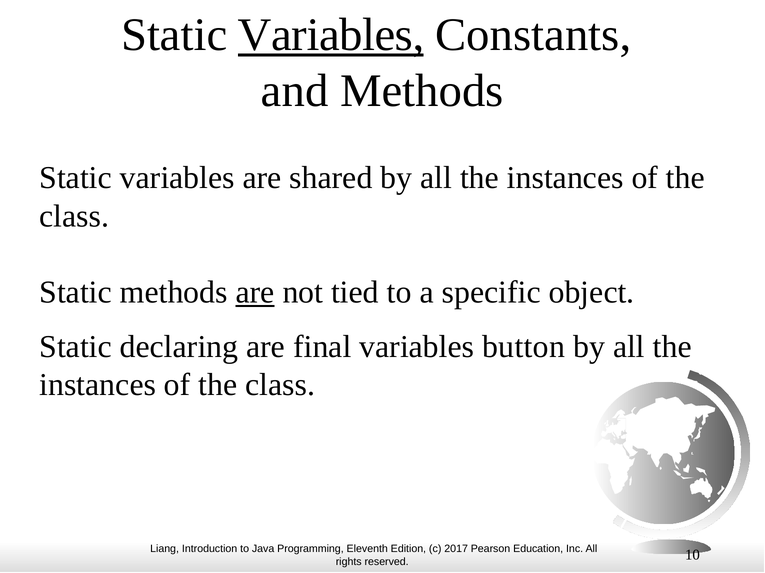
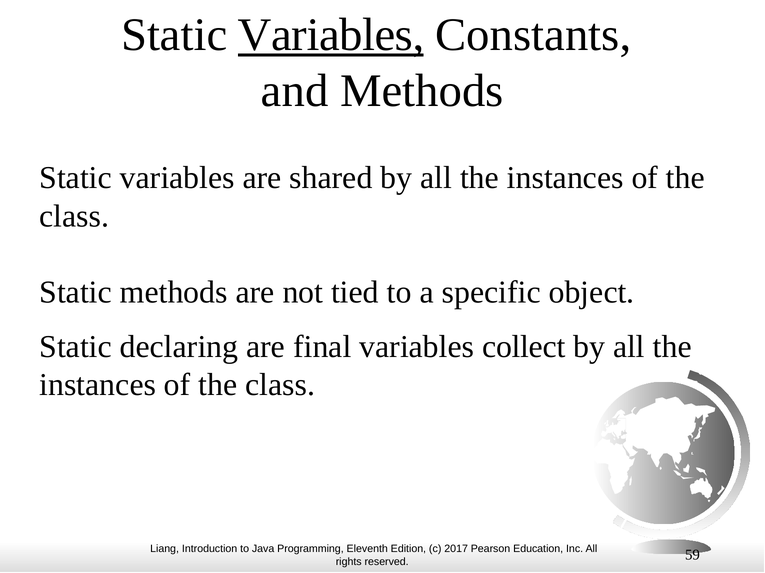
are at (255, 293) underline: present -> none
button: button -> collect
10: 10 -> 59
